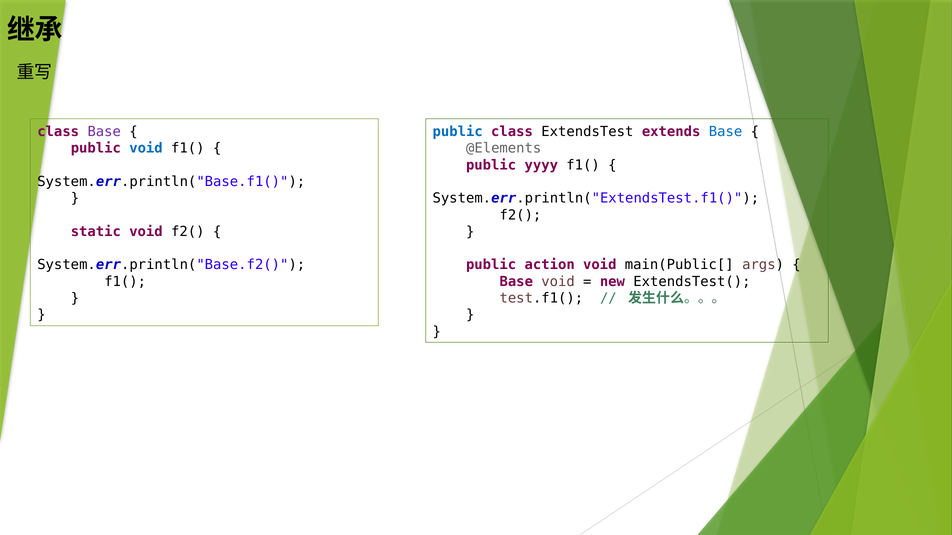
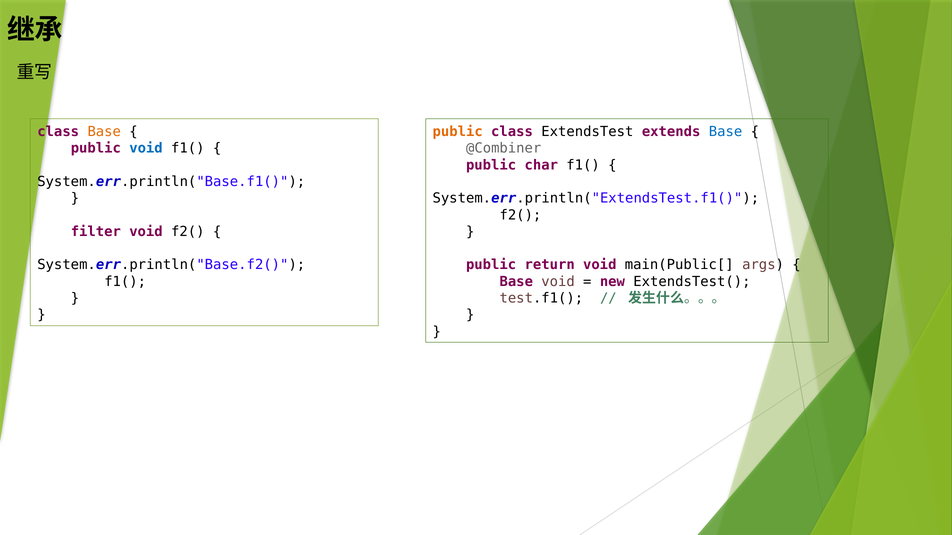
Base at (104, 132) colour: purple -> orange
public at (458, 132) colour: blue -> orange
@Elements: @Elements -> @Combiner
yyyy: yyyy -> char
static: static -> filter
action: action -> return
